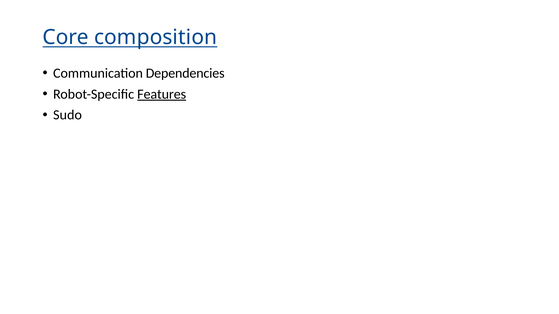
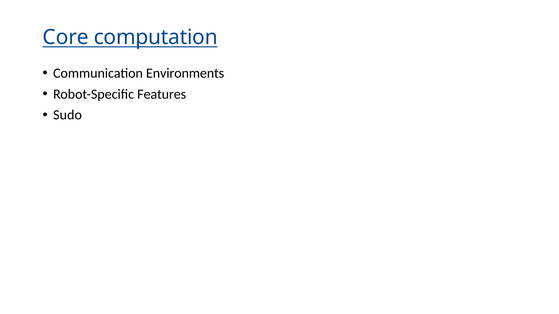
composition: composition -> computation
Dependencies: Dependencies -> Environments
Features underline: present -> none
